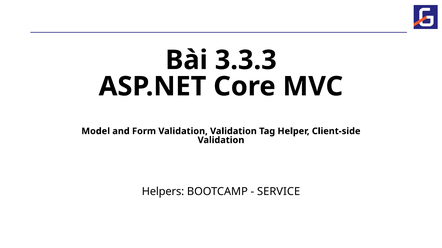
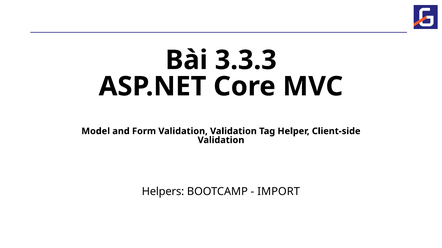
SERVICE: SERVICE -> IMPORT
